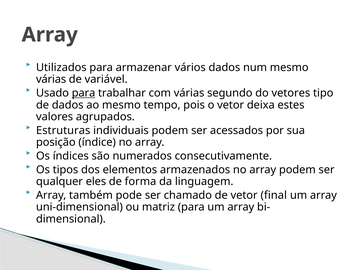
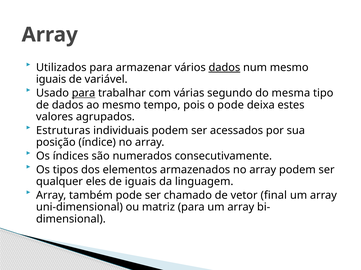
dados at (224, 68) underline: none -> present
várias at (51, 80): várias -> iguais
vetores: vetores -> mesma
o vetor: vetor -> pode
de forma: forma -> iguais
